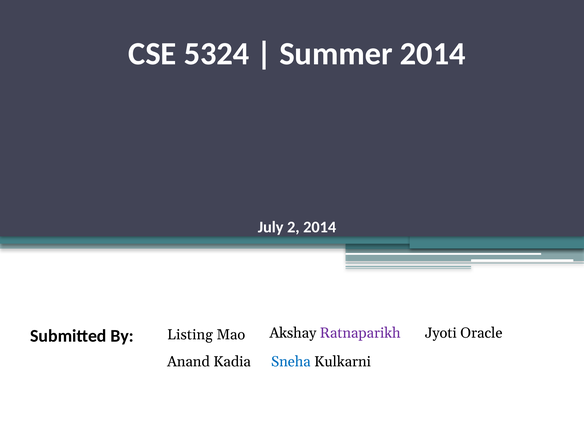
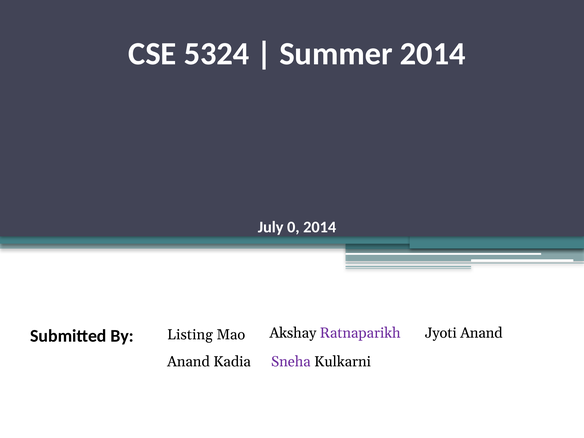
2: 2 -> 0
Jyoti Oracle: Oracle -> Anand
Sneha colour: blue -> purple
